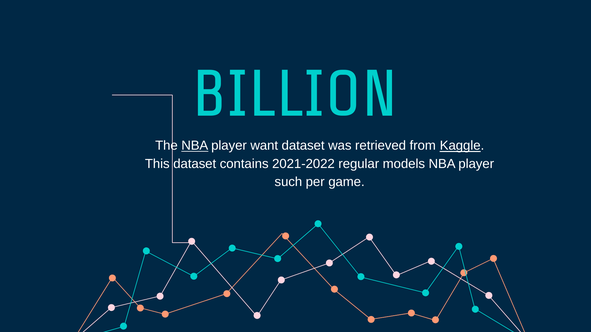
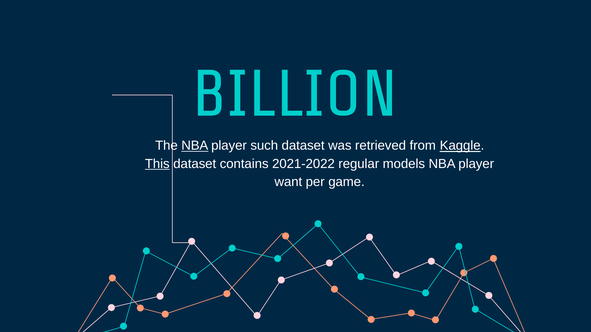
want: want -> such
This underline: none -> present
such: such -> want
